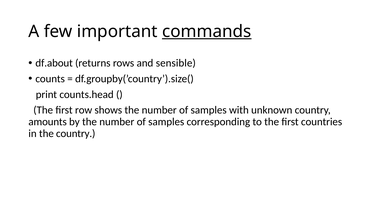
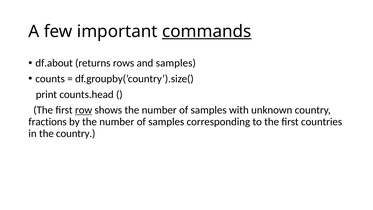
and sensible: sensible -> samples
row underline: none -> present
amounts: amounts -> fractions
